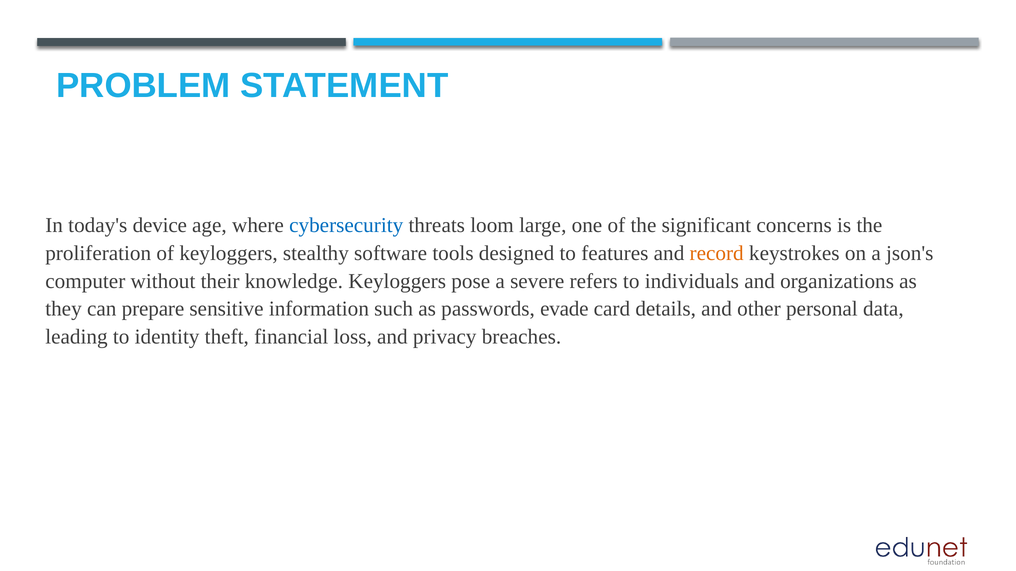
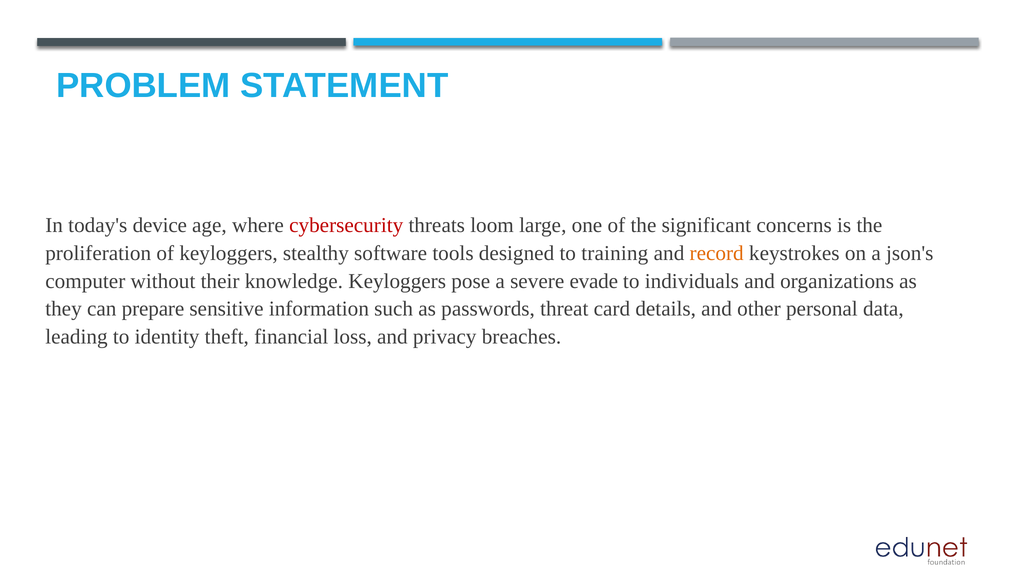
cybersecurity colour: blue -> red
features: features -> training
refers: refers -> evade
evade: evade -> threat
